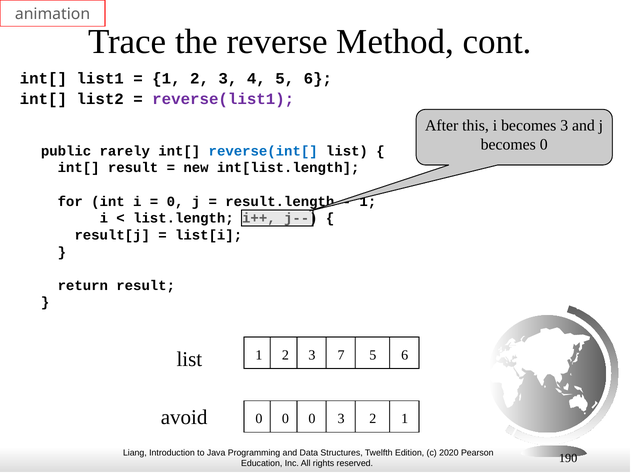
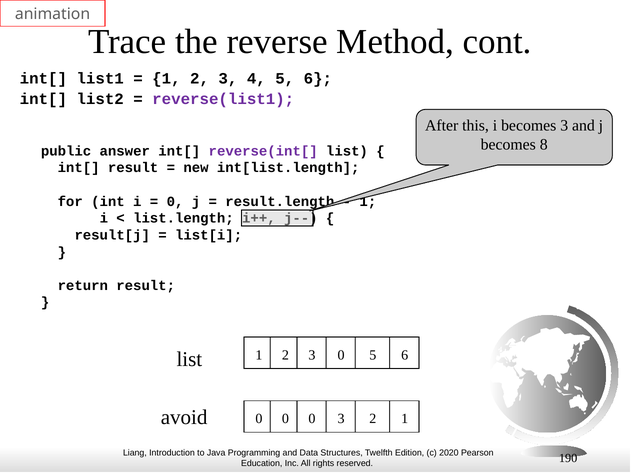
becomes 0: 0 -> 8
rarely: rarely -> answer
reverse(int[ colour: blue -> purple
3 7: 7 -> 0
